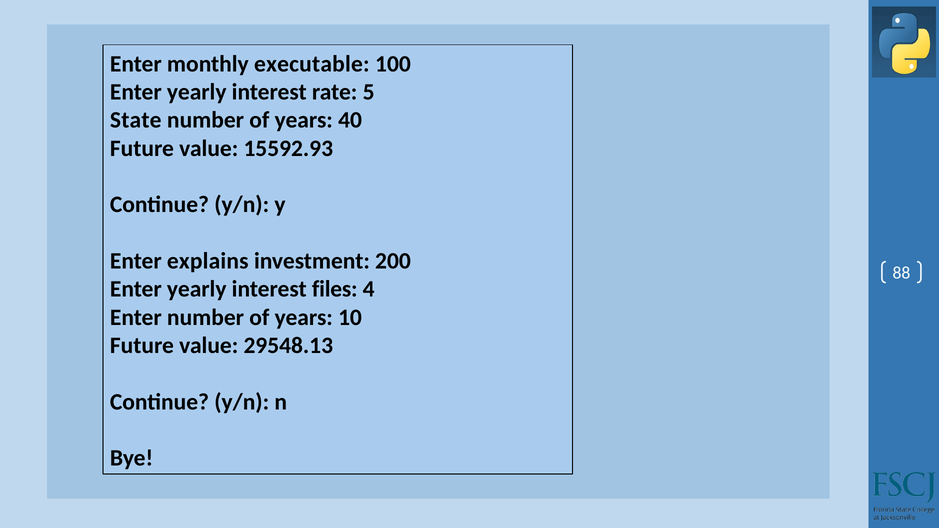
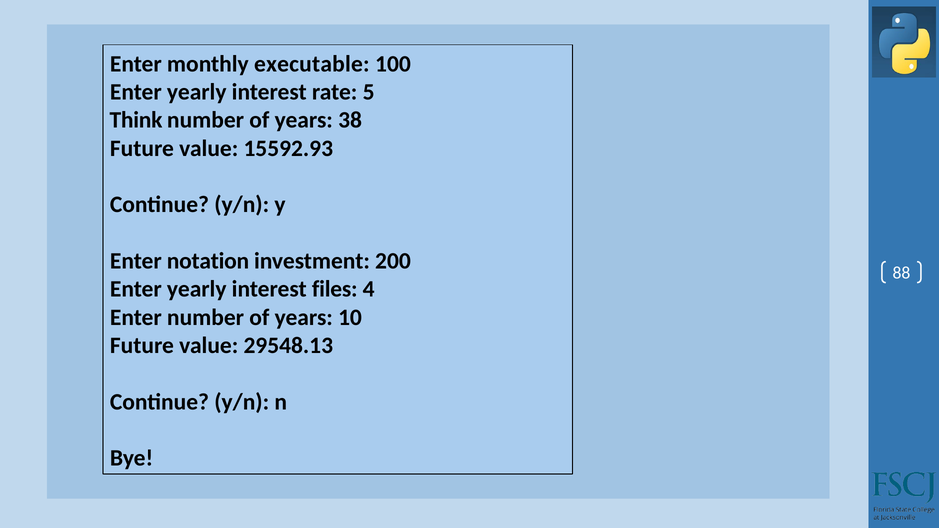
State: State -> Think
40: 40 -> 38
explains: explains -> notation
